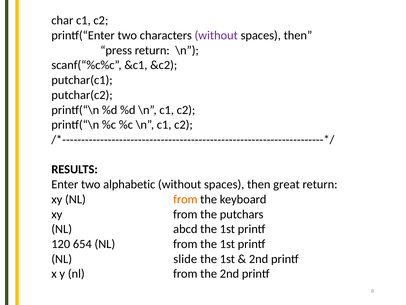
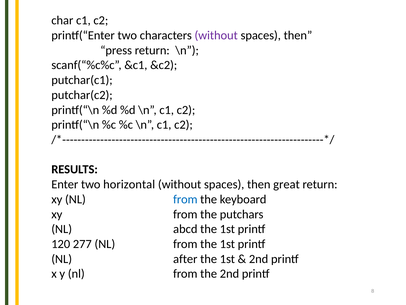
alphabetic: alphabetic -> horizontal
from at (185, 199) colour: orange -> blue
654: 654 -> 277
slide: slide -> after
